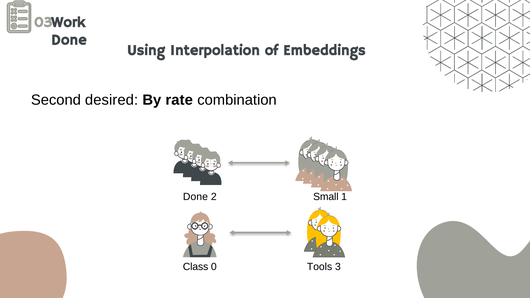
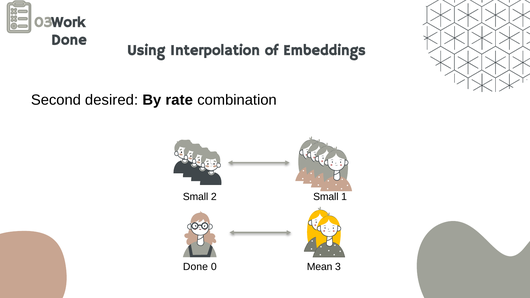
Done at (195, 197): Done -> Small
Class at (196, 267): Class -> Done
Tools: Tools -> Mean
